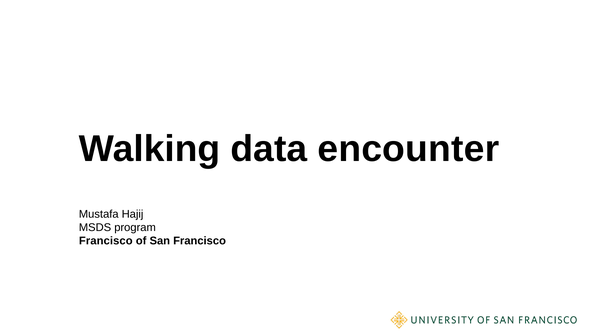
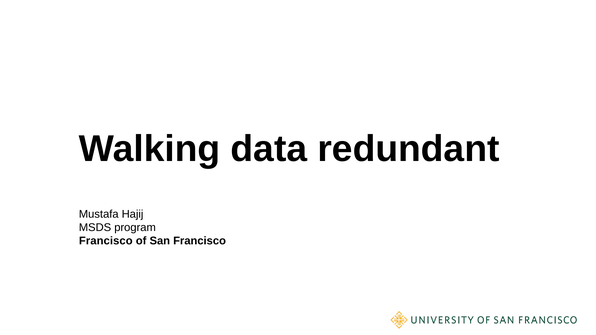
encounter: encounter -> redundant
